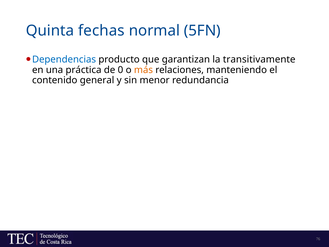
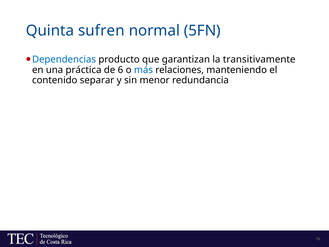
fechas: fechas -> sufren
0: 0 -> 6
más colour: orange -> blue
general: general -> separar
